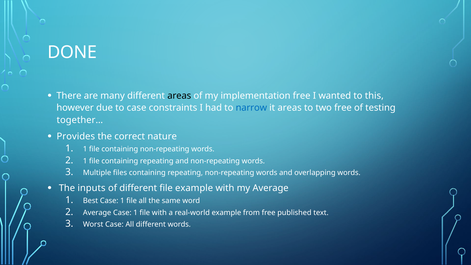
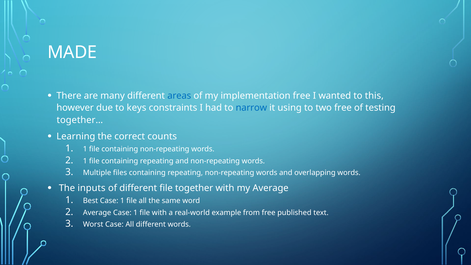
DONE: DONE -> MADE
areas at (179, 96) colour: black -> blue
to case: case -> keys
it areas: areas -> using
Provides: Provides -> Learning
nature: nature -> counts
file example: example -> together
